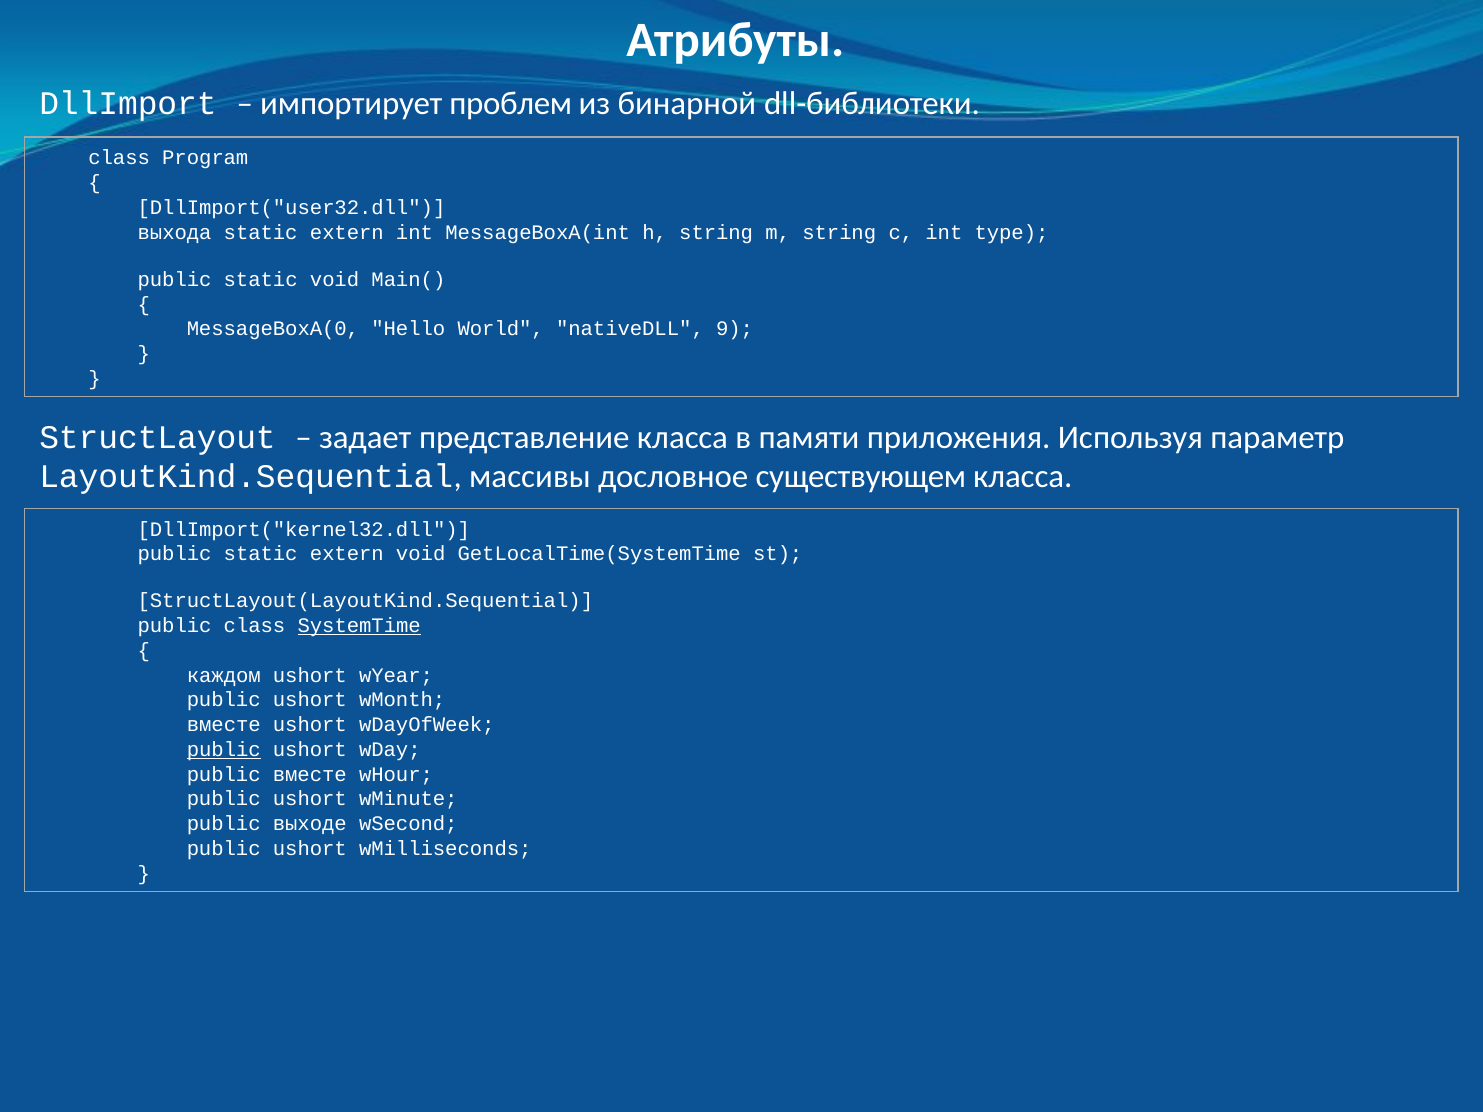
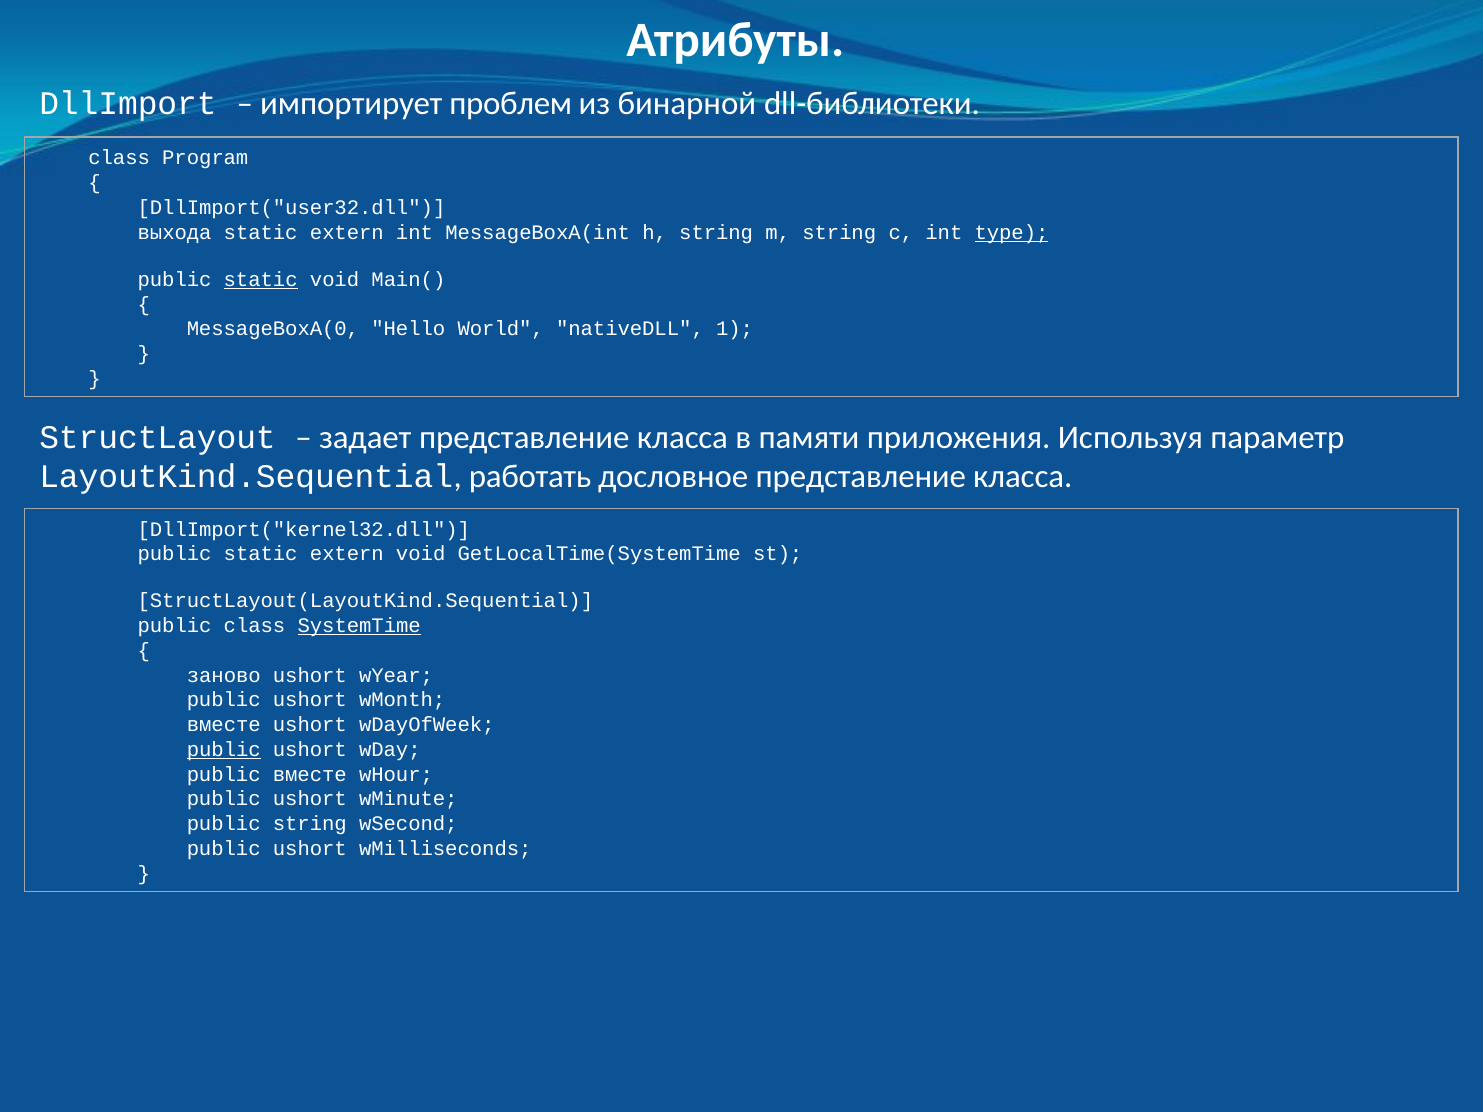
type underline: none -> present
static at (261, 280) underline: none -> present
9: 9 -> 1
массивы: массивы -> работать
дословное существующем: существующем -> представление
каждом: каждом -> заново
public выходе: выходе -> string
